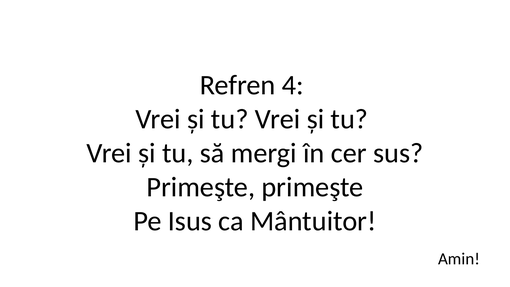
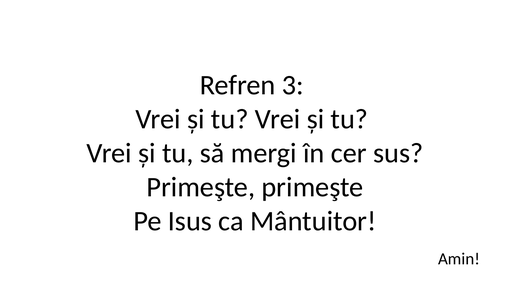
4: 4 -> 3
